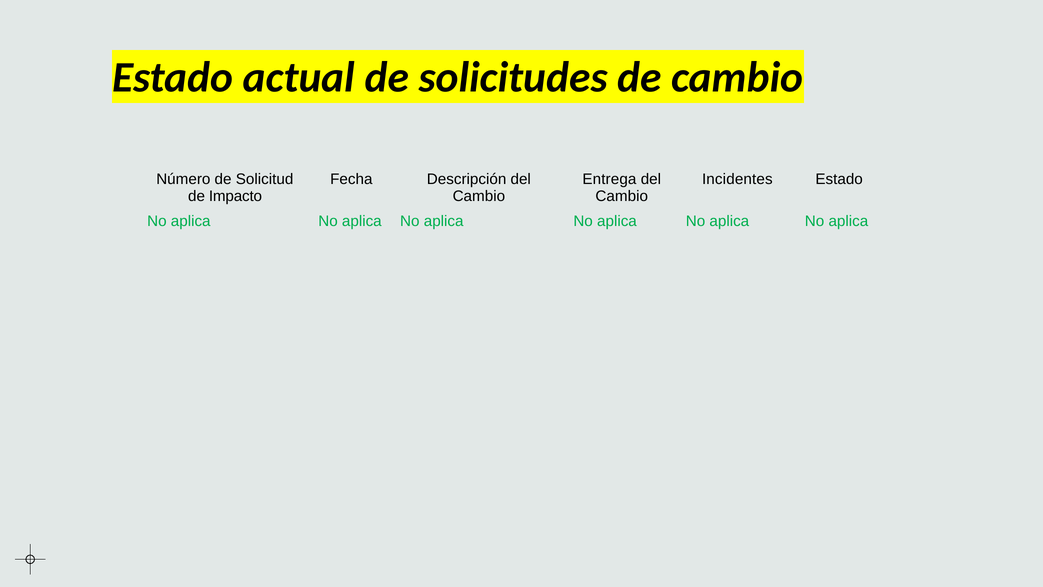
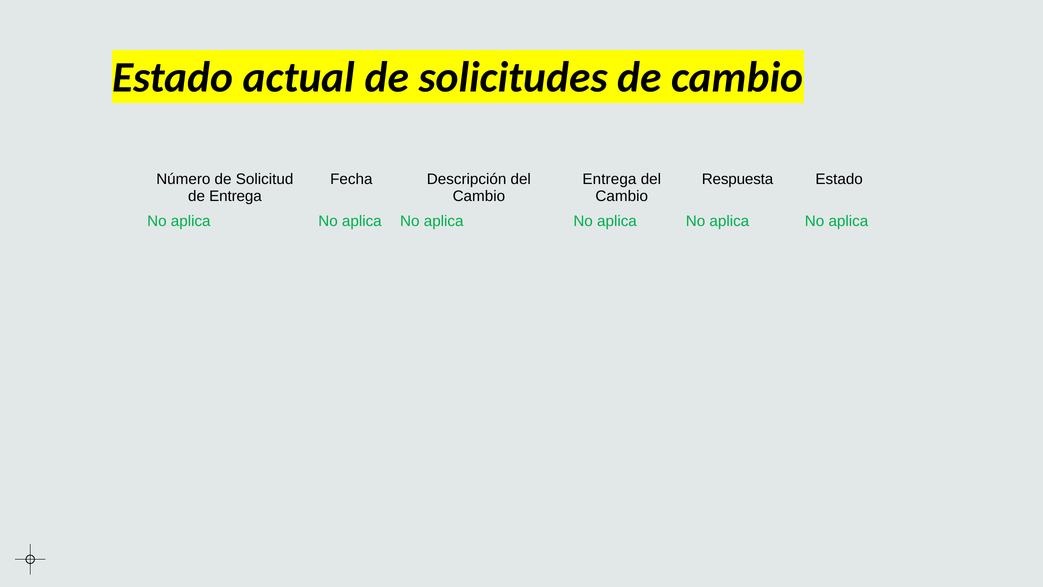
Incidentes: Incidentes -> Respuesta
de Impacto: Impacto -> Entrega
